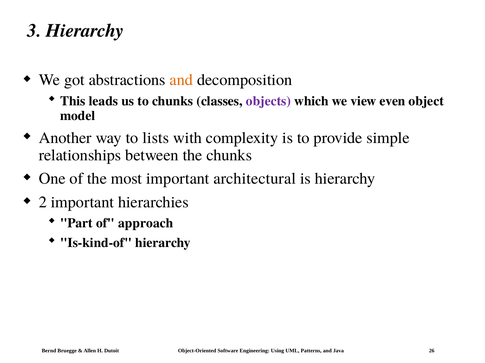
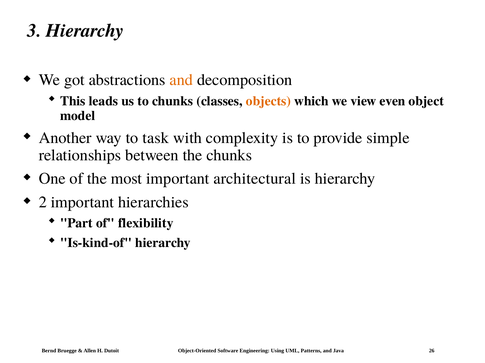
objects colour: purple -> orange
lists: lists -> task
approach: approach -> flexibility
